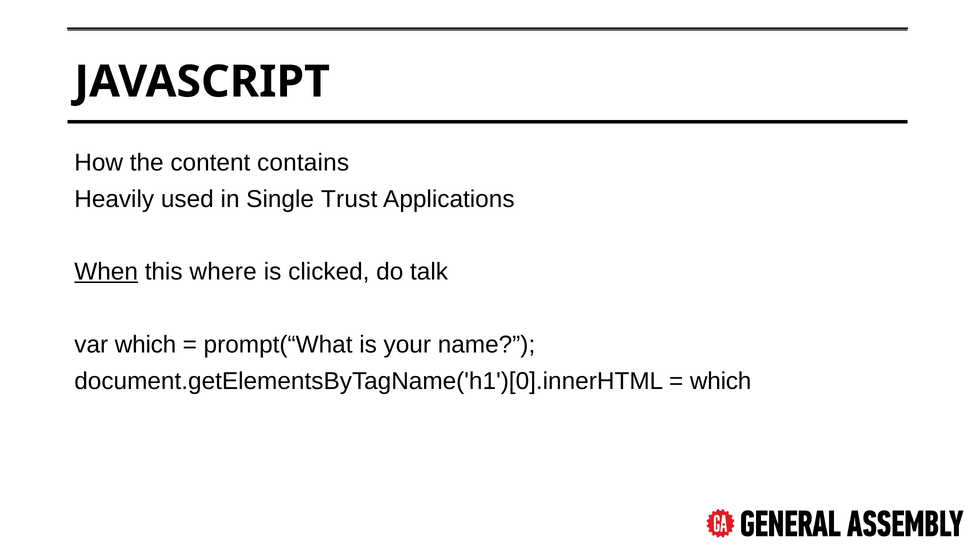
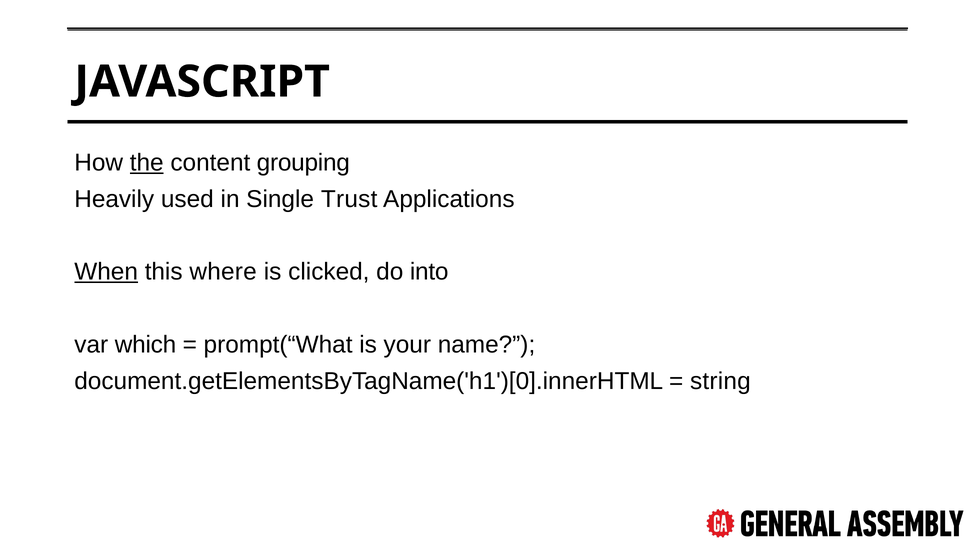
the underline: none -> present
contains: contains -> grouping
talk: talk -> into
which at (721, 382): which -> string
